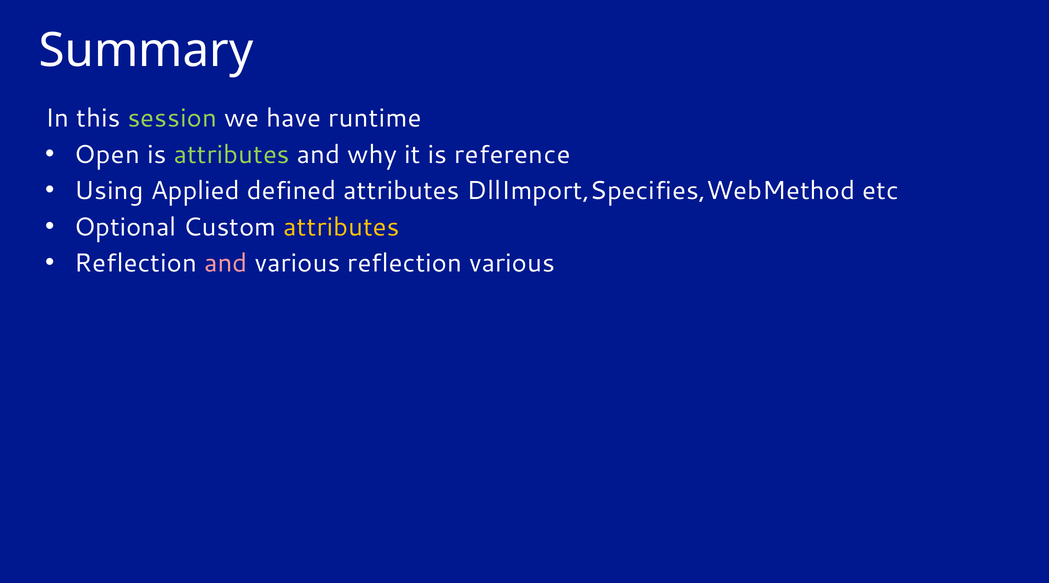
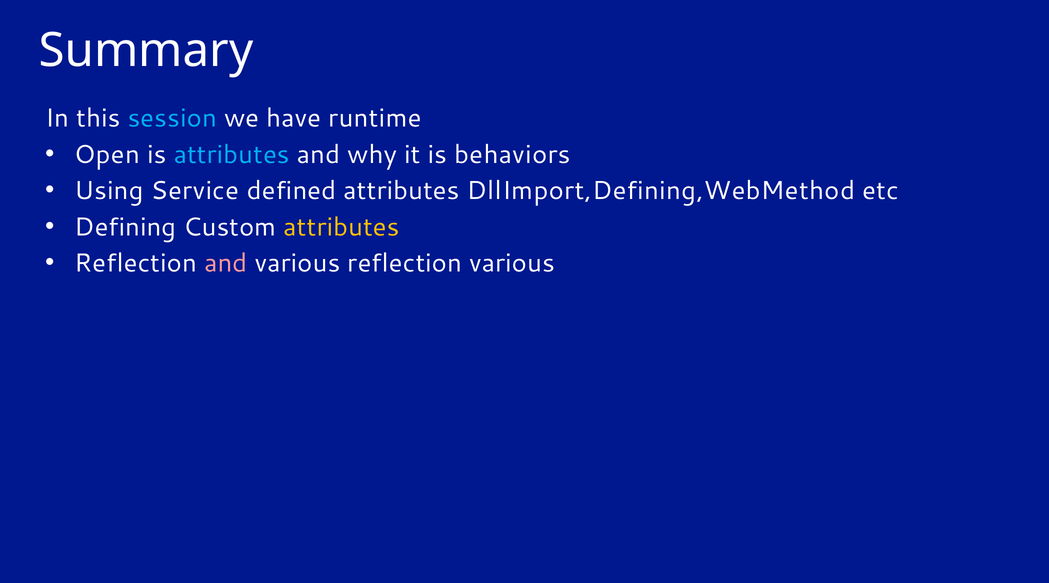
session colour: light green -> light blue
attributes at (232, 155) colour: light green -> light blue
reference: reference -> behaviors
Applied: Applied -> Service
DllImport,Specifies,WebMethod: DllImport,Specifies,WebMethod -> DllImport,Defining,WebMethod
Optional: Optional -> Defining
